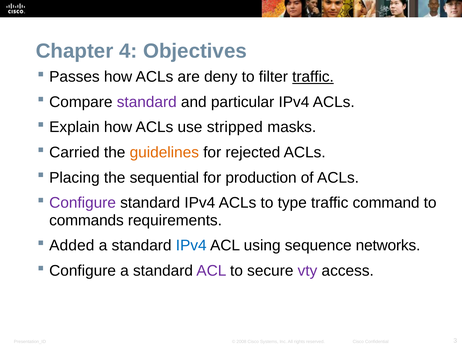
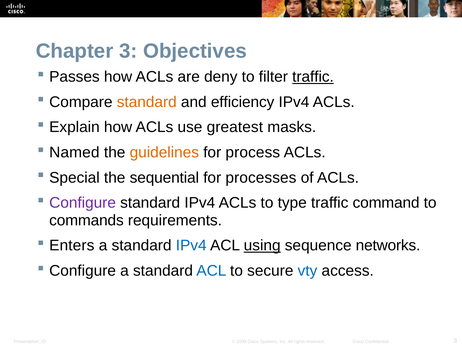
Chapter 4: 4 -> 3
standard at (147, 102) colour: purple -> orange
particular: particular -> efficiency
stripped: stripped -> greatest
Carried: Carried -> Named
rejected: rejected -> process
Placing: Placing -> Special
production: production -> processes
Added: Added -> Enters
using underline: none -> present
ACL at (211, 271) colour: purple -> blue
vty colour: purple -> blue
